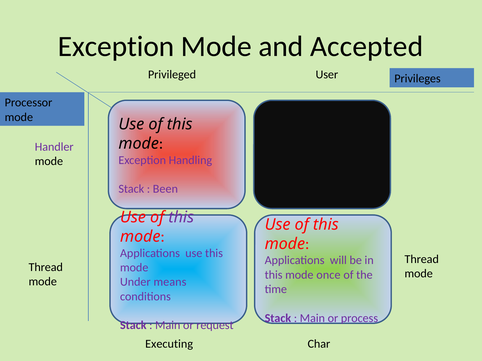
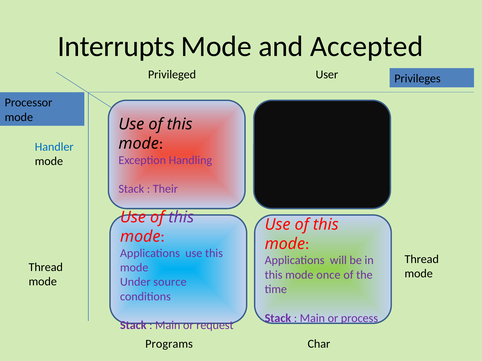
Exception at (116, 47): Exception -> Interrupts
Handler colour: purple -> blue
Been: Been -> Their
means: means -> source
Executing: Executing -> Programs
